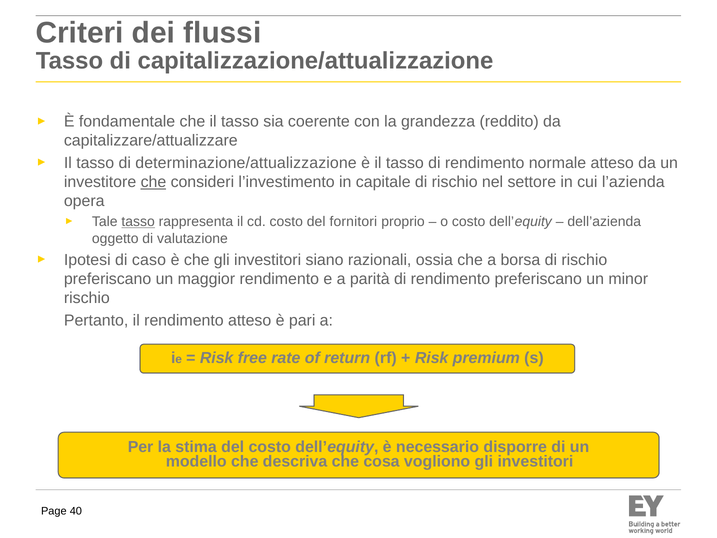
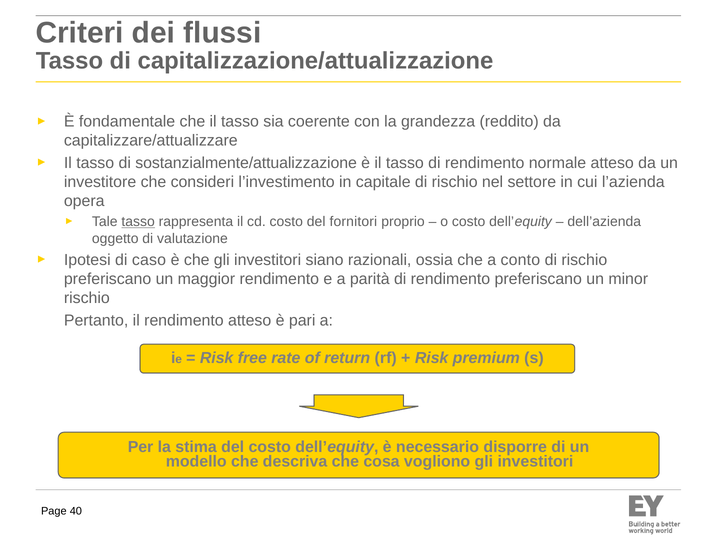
determinazione/attualizzazione: determinazione/attualizzazione -> sostanzialmente/attualizzazione
che at (153, 182) underline: present -> none
borsa: borsa -> conto
